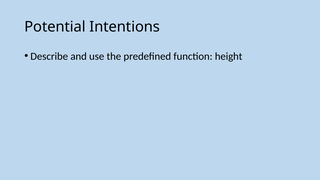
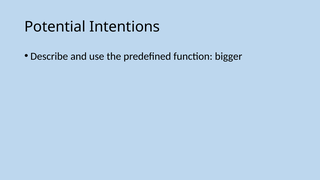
height: height -> bigger
